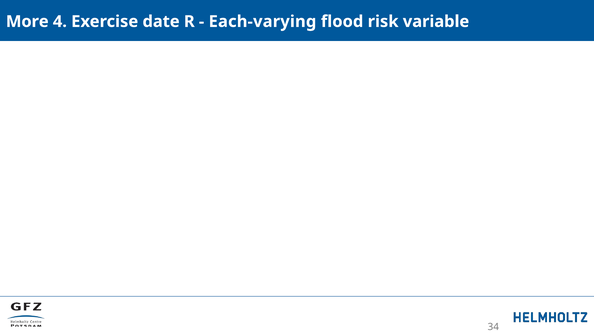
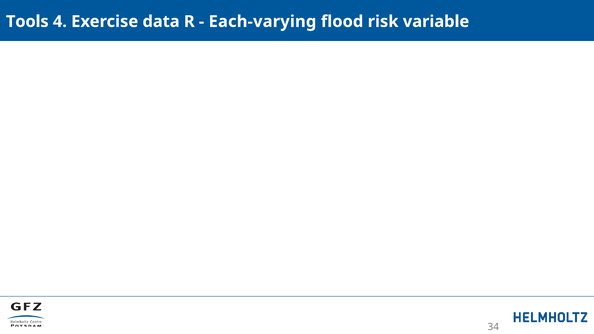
More: More -> Tools
date: date -> data
